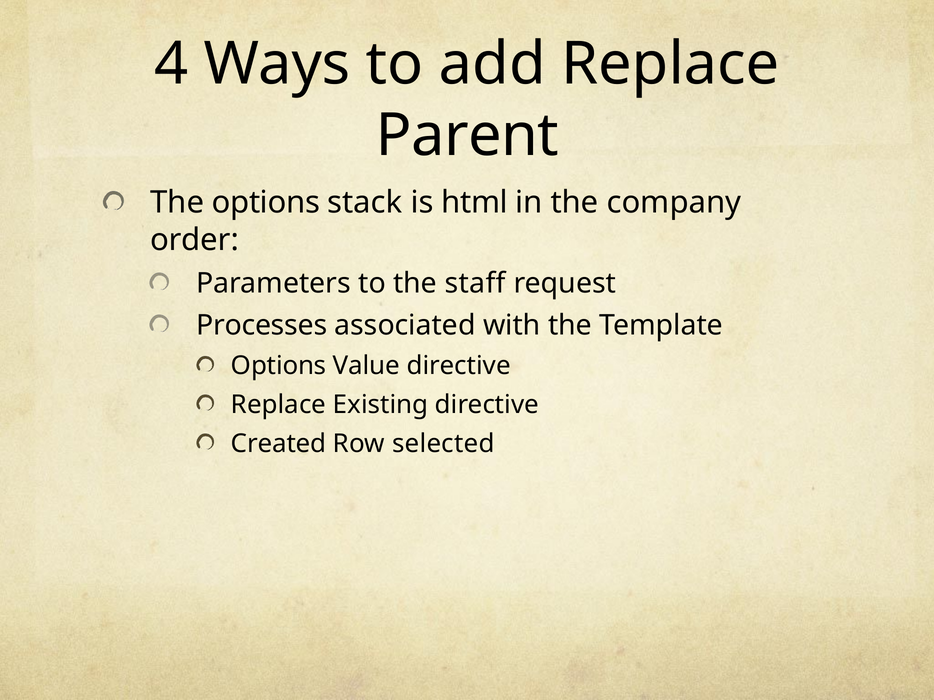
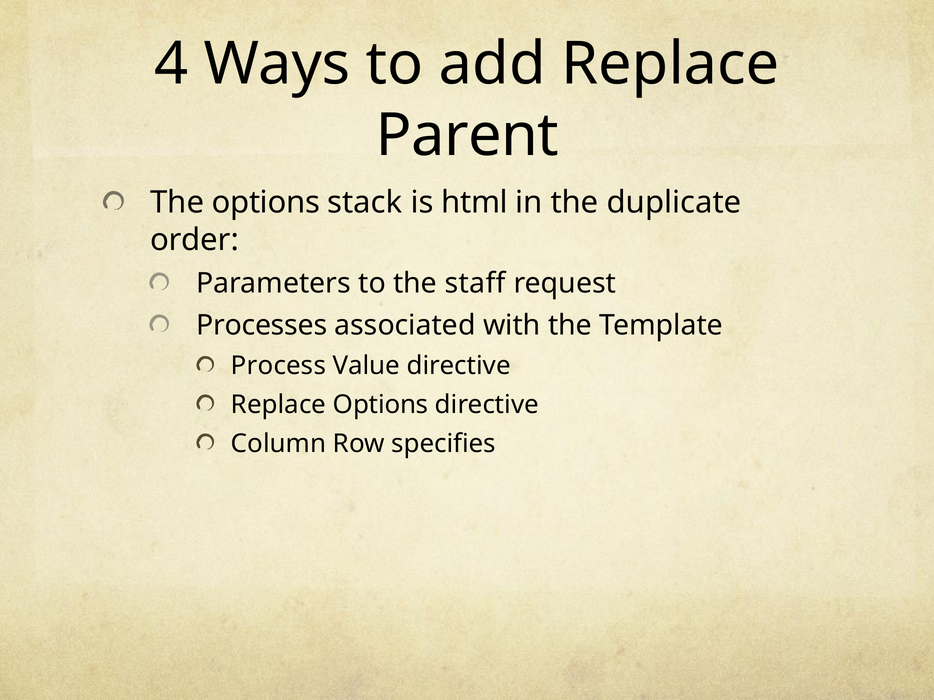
company: company -> duplicate
Options at (279, 366): Options -> Process
Replace Existing: Existing -> Options
Created: Created -> Column
selected: selected -> specifies
